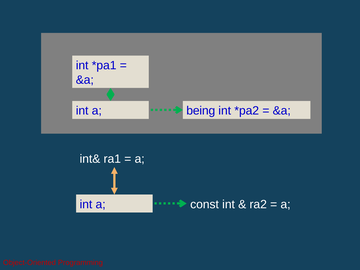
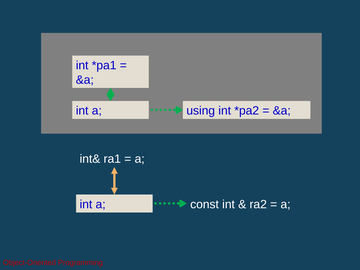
being: being -> using
